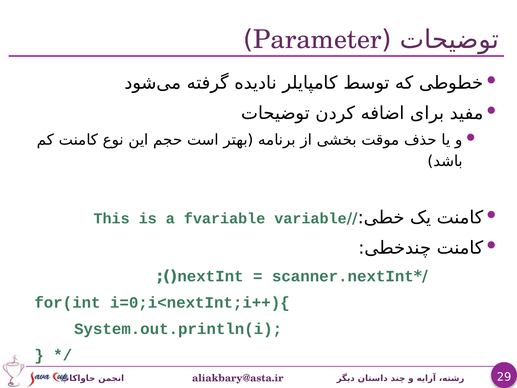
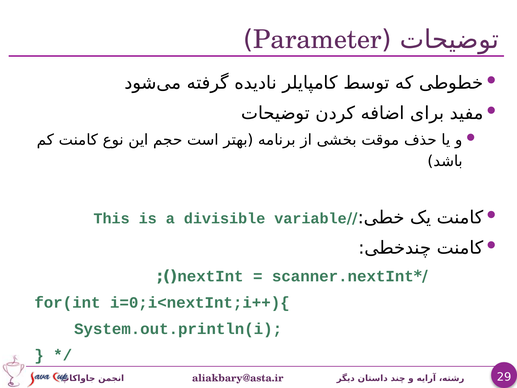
fvariable: fvariable -> divisible
